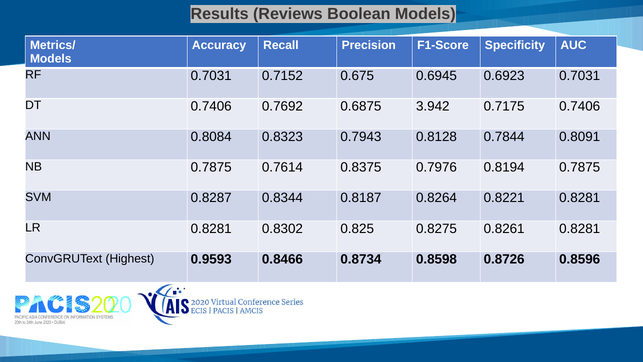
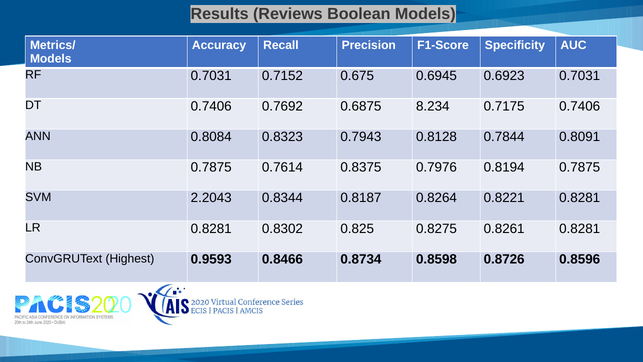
3.942: 3.942 -> 8.234
0.8287: 0.8287 -> 2.2043
